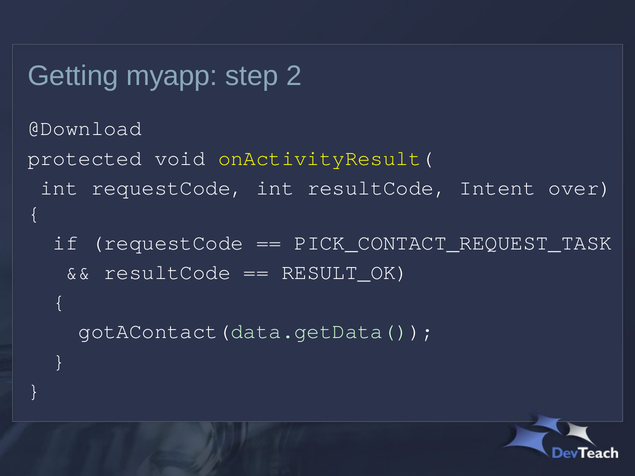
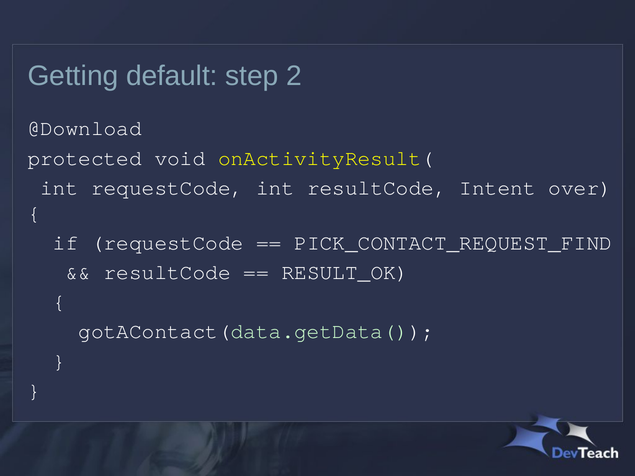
myapp: myapp -> default
PICK_CONTACT_REQUEST_TASK: PICK_CONTACT_REQUEST_TASK -> PICK_CONTACT_REQUEST_FIND
